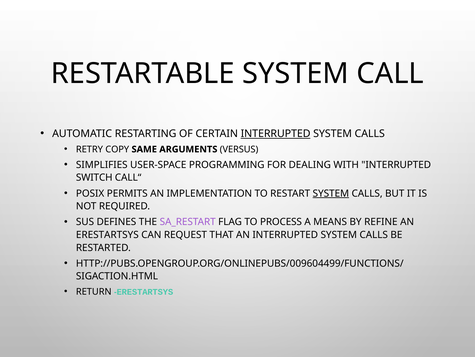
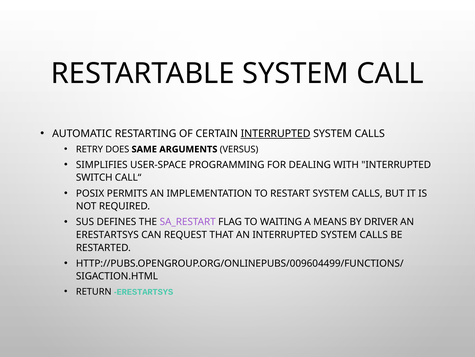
COPY: COPY -> DOES
SYSTEM at (331, 193) underline: present -> none
PROCESS: PROCESS -> WAITING
REFINE: REFINE -> DRIVER
